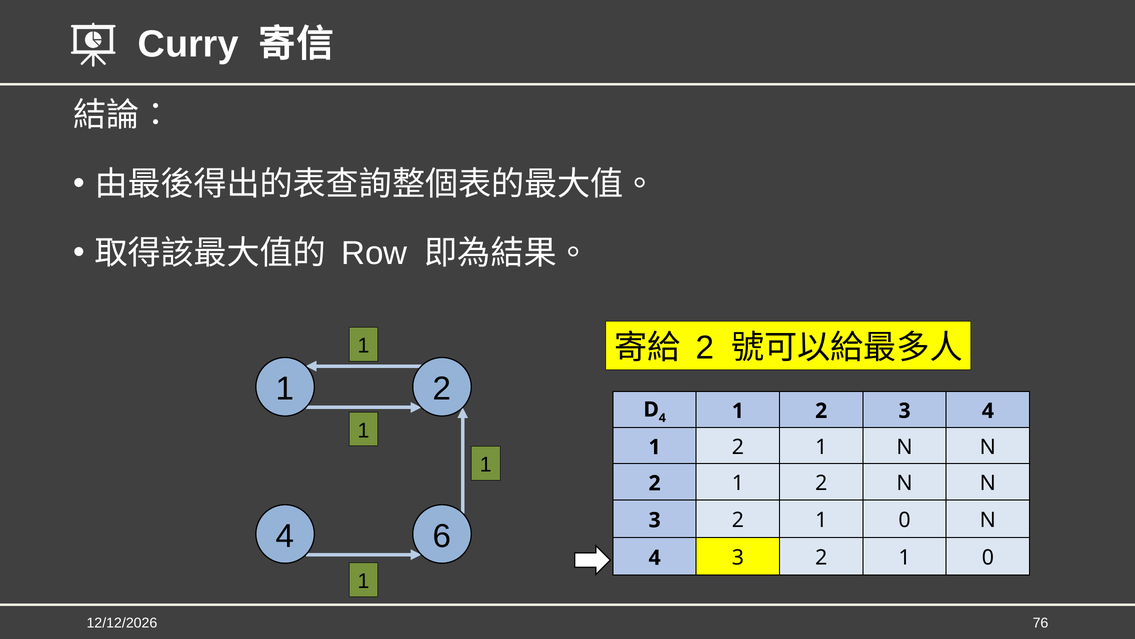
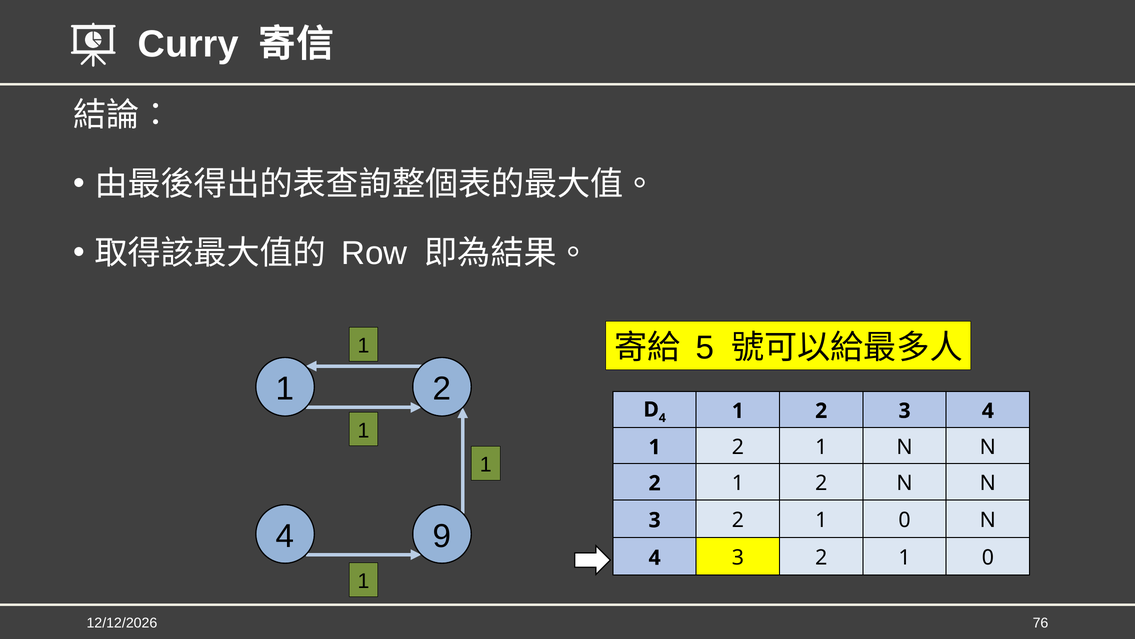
2 at (705, 348): 2 -> 5
6: 6 -> 9
